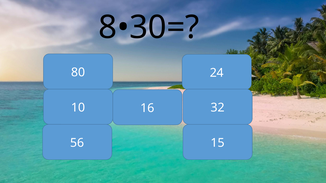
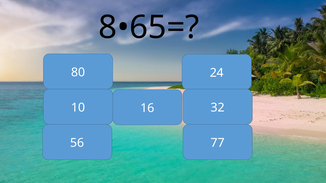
8•30=: 8•30= -> 8•65=
15: 15 -> 77
